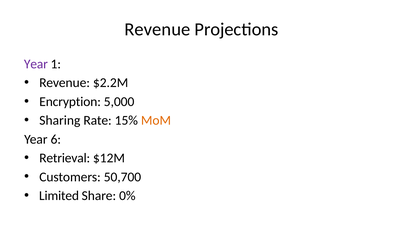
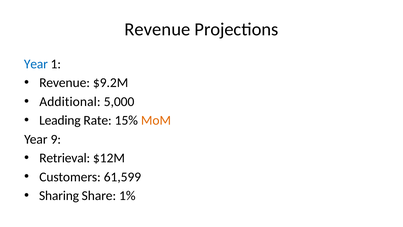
Year at (36, 64) colour: purple -> blue
$2.2M: $2.2M -> $9.2M
Encryption: Encryption -> Additional
Sharing: Sharing -> Leading
6: 6 -> 9
50,700: 50,700 -> 61,599
Limited: Limited -> Sharing
0%: 0% -> 1%
